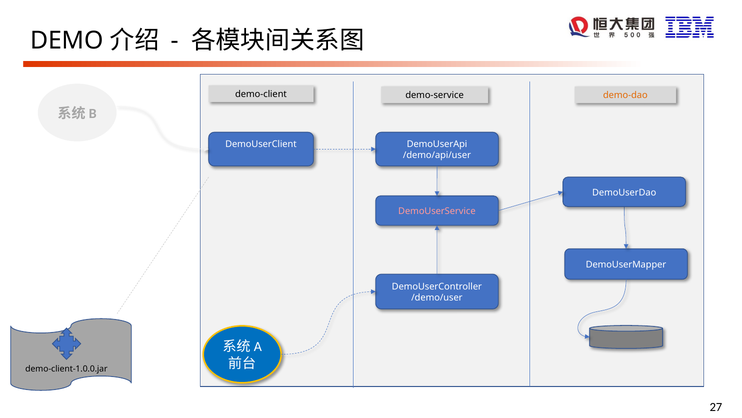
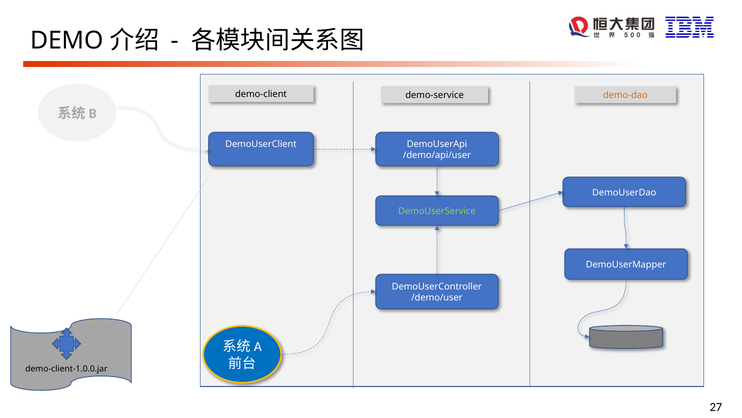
DemoUserService colour: pink -> light green
